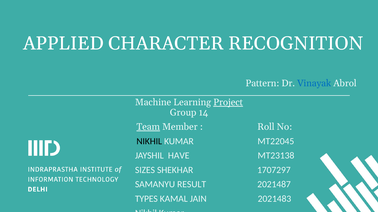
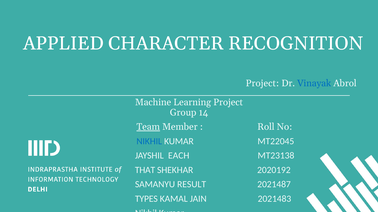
Pattern at (262, 84): Pattern -> Project
Project at (228, 103) underline: present -> none
NIKHIL at (149, 142) colour: black -> blue
HAVE: HAVE -> EACH
SIZES: SIZES -> THAT
1707297: 1707297 -> 2020192
